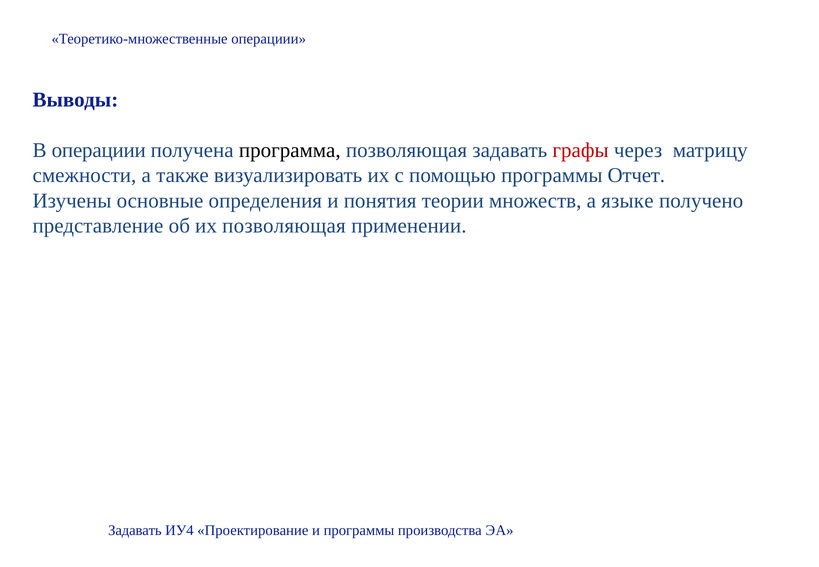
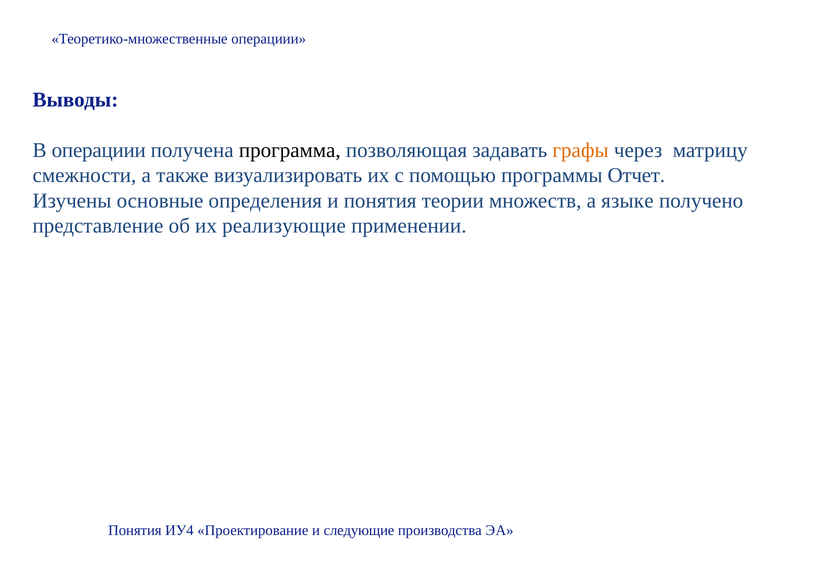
графы colour: red -> orange
их позволяющая: позволяющая -> реализующие
Задавать at (135, 530): Задавать -> Понятия
и программы: программы -> следующие
